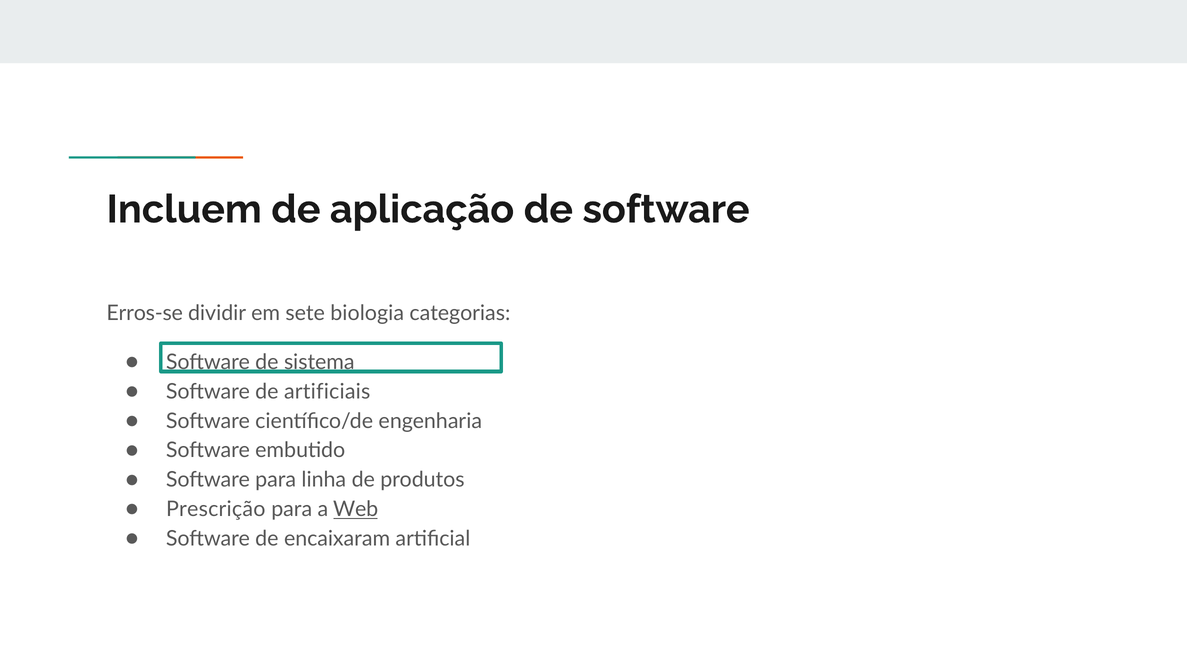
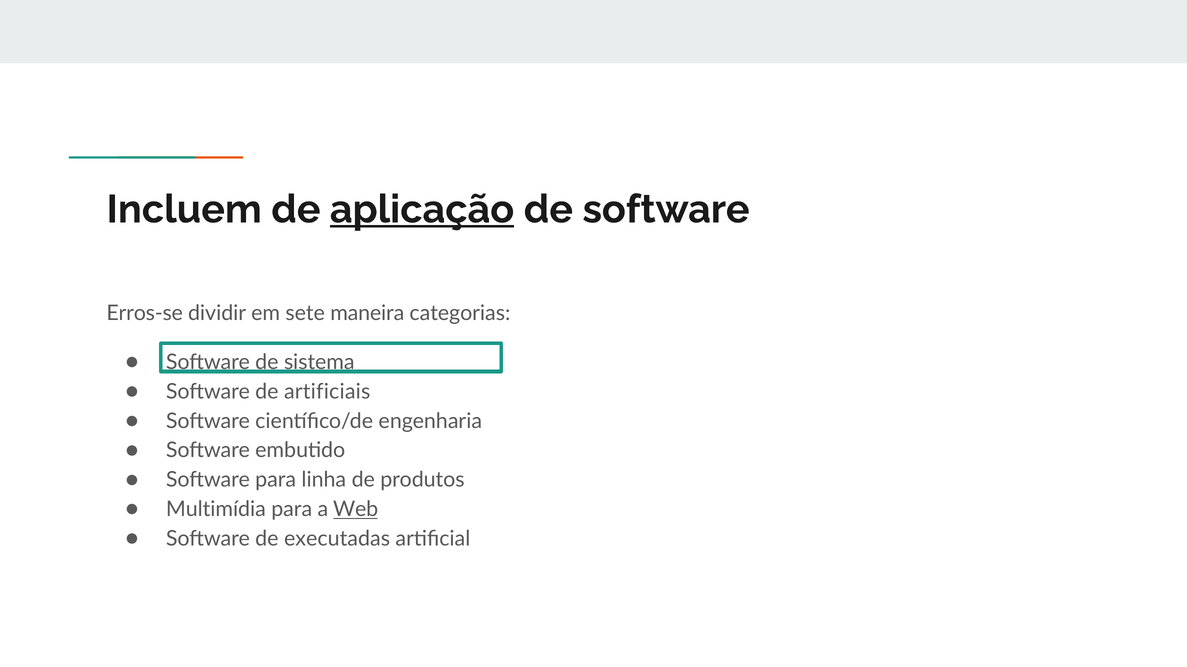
aplicação underline: none -> present
biologia: biologia -> maneira
Prescrição: Prescrição -> Multimídia
encaixaram: encaixaram -> executadas
